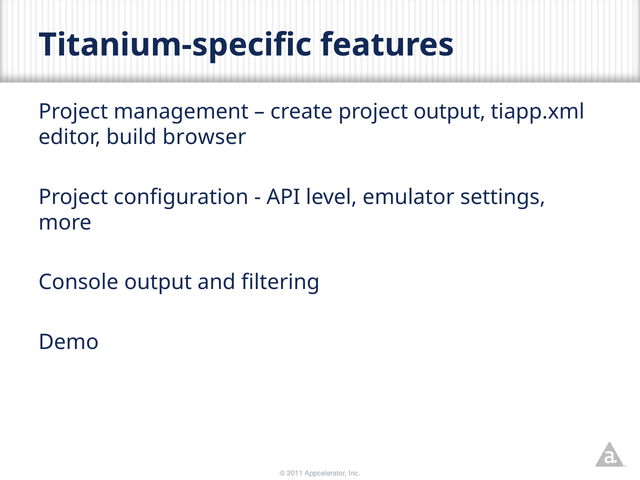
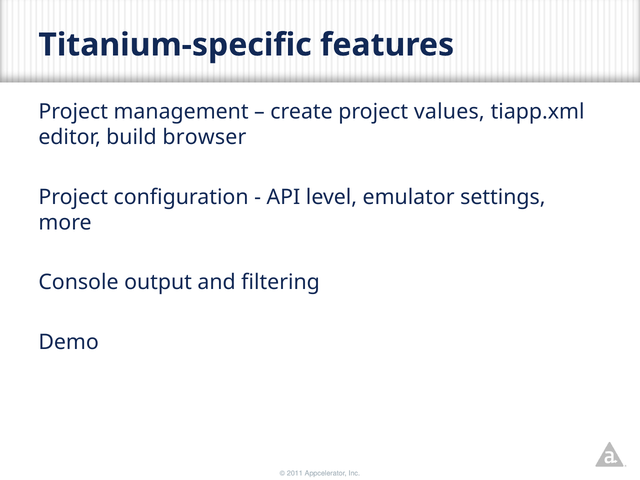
project output: output -> values
